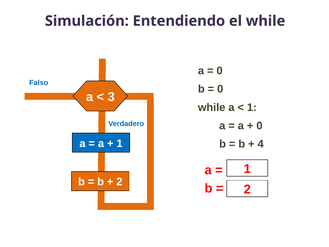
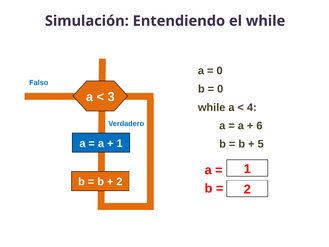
1 at (252, 107): 1 -> 4
0 at (259, 126): 0 -> 6
4: 4 -> 5
